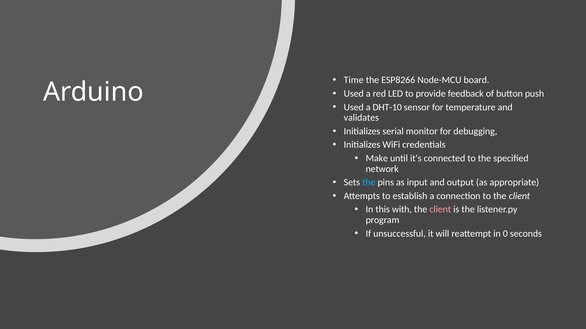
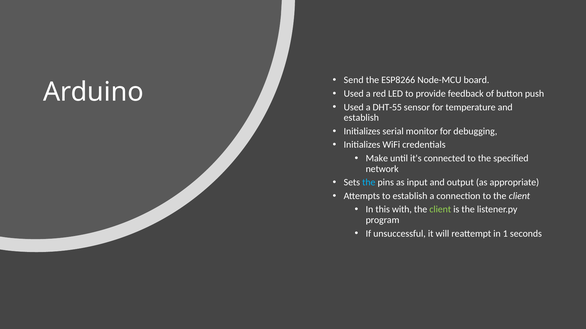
Time: Time -> Send
DHT-10: DHT-10 -> DHT-55
validates at (361, 118): validates -> establish
client at (440, 210) colour: pink -> light green
0: 0 -> 1
